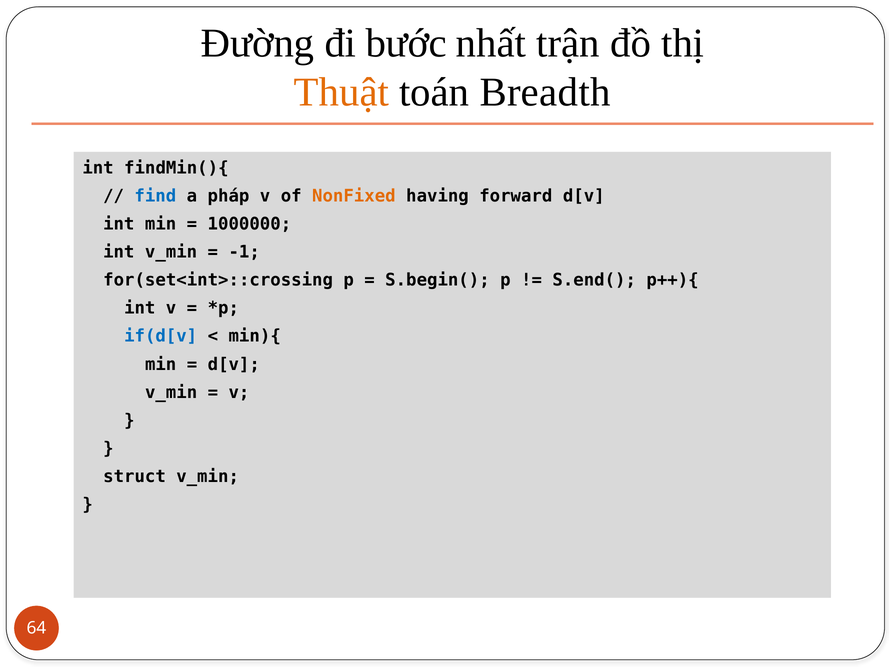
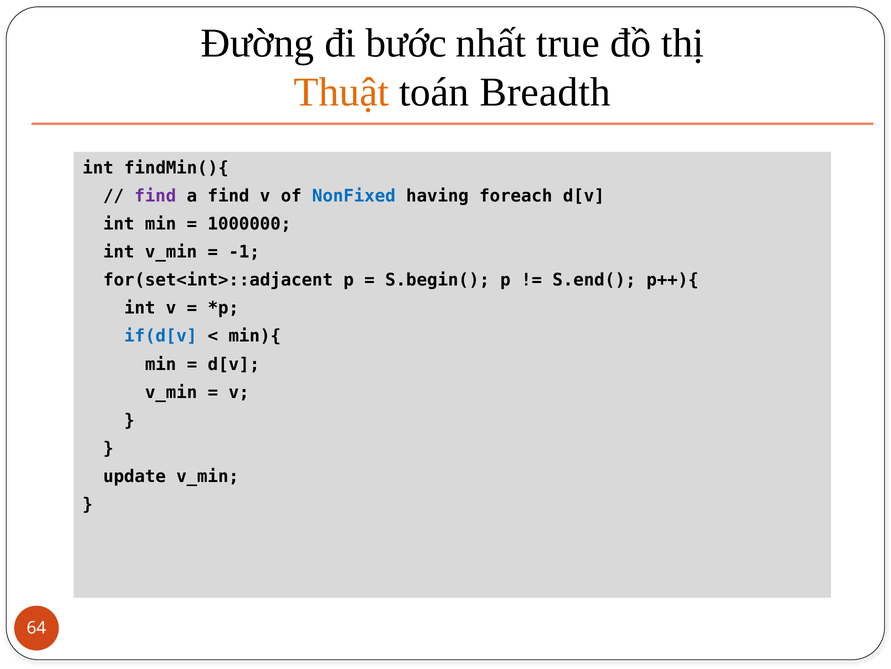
trận: trận -> true
find at (155, 196) colour: blue -> purple
a pháp: pháp -> find
NonFixed colour: orange -> blue
forward: forward -> foreach
for(set<int>::crossing: for(set<int>::crossing -> for(set<int>::adjacent
struct: struct -> update
